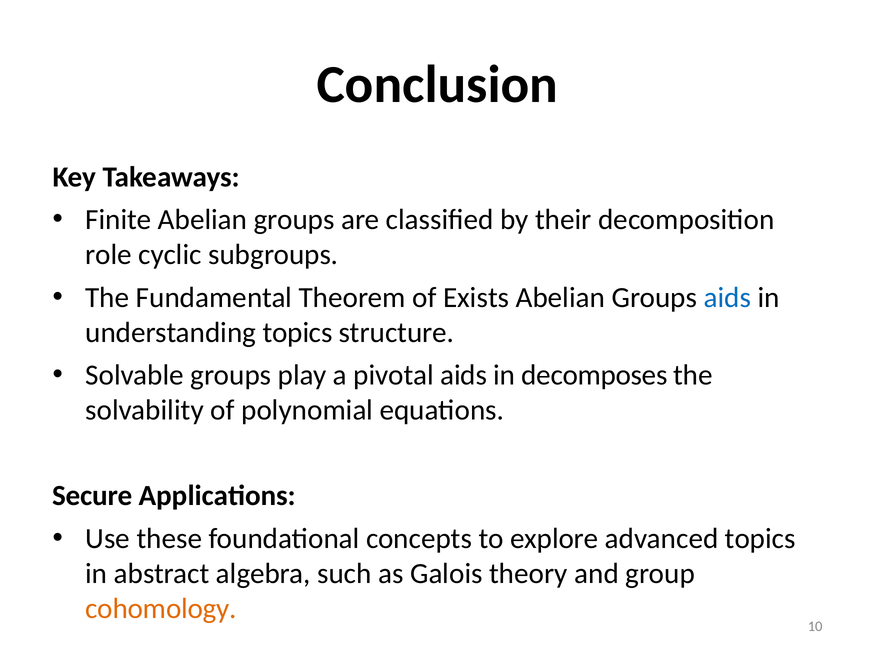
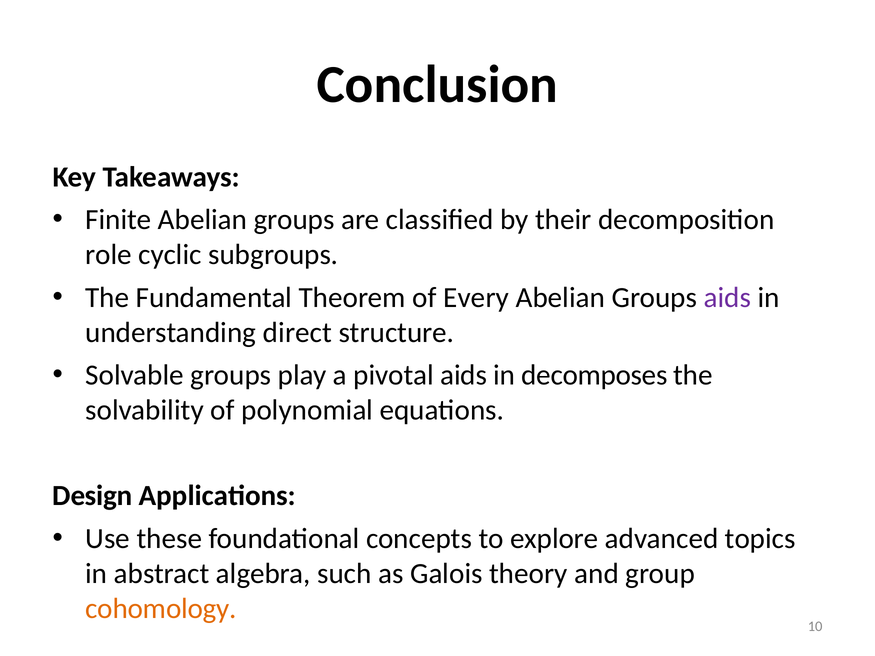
Exists: Exists -> Every
aids at (727, 298) colour: blue -> purple
understanding topics: topics -> direct
Secure: Secure -> Design
